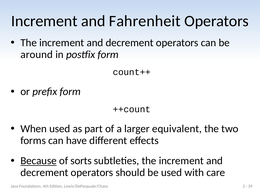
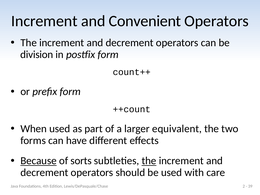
Fahrenheit: Fahrenheit -> Convenient
around: around -> division
the at (149, 161) underline: none -> present
